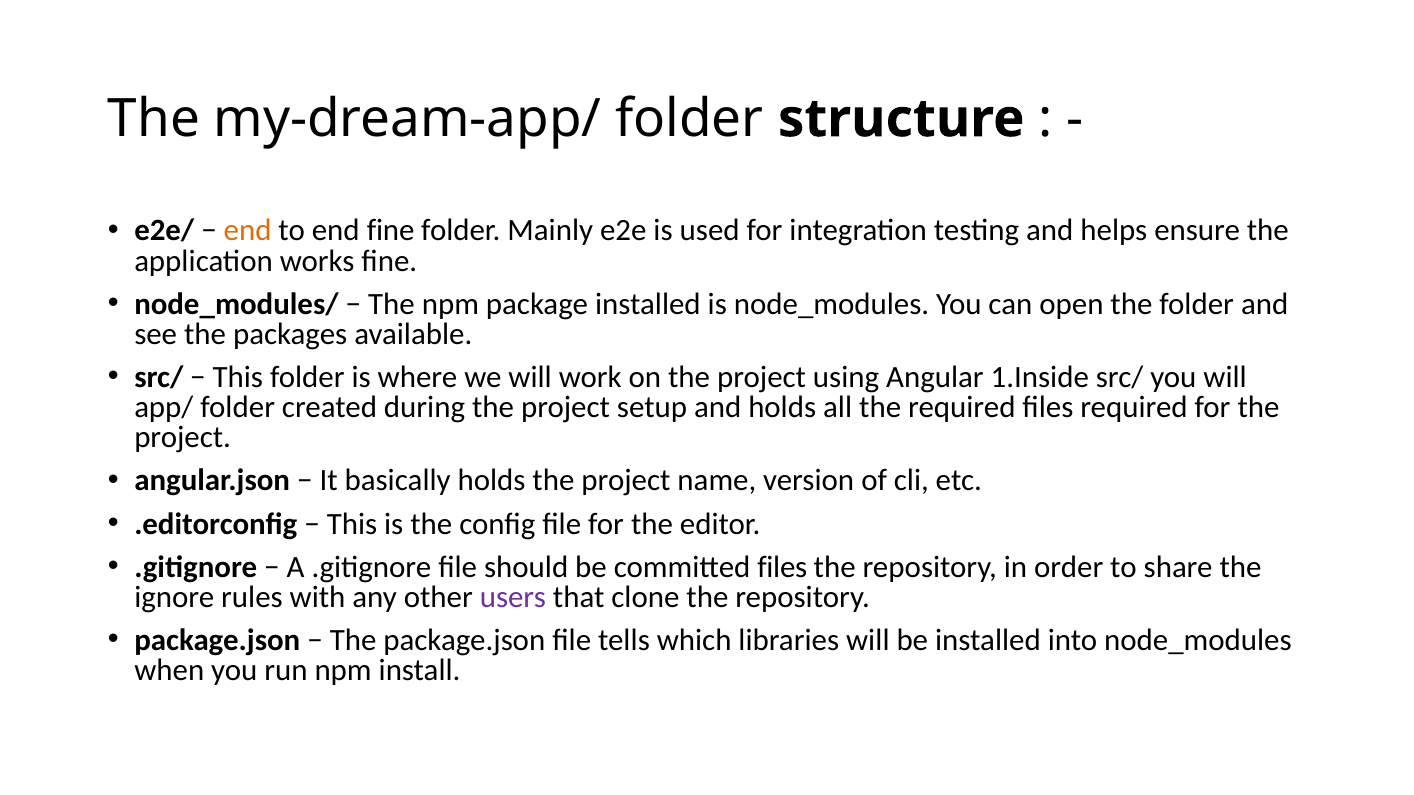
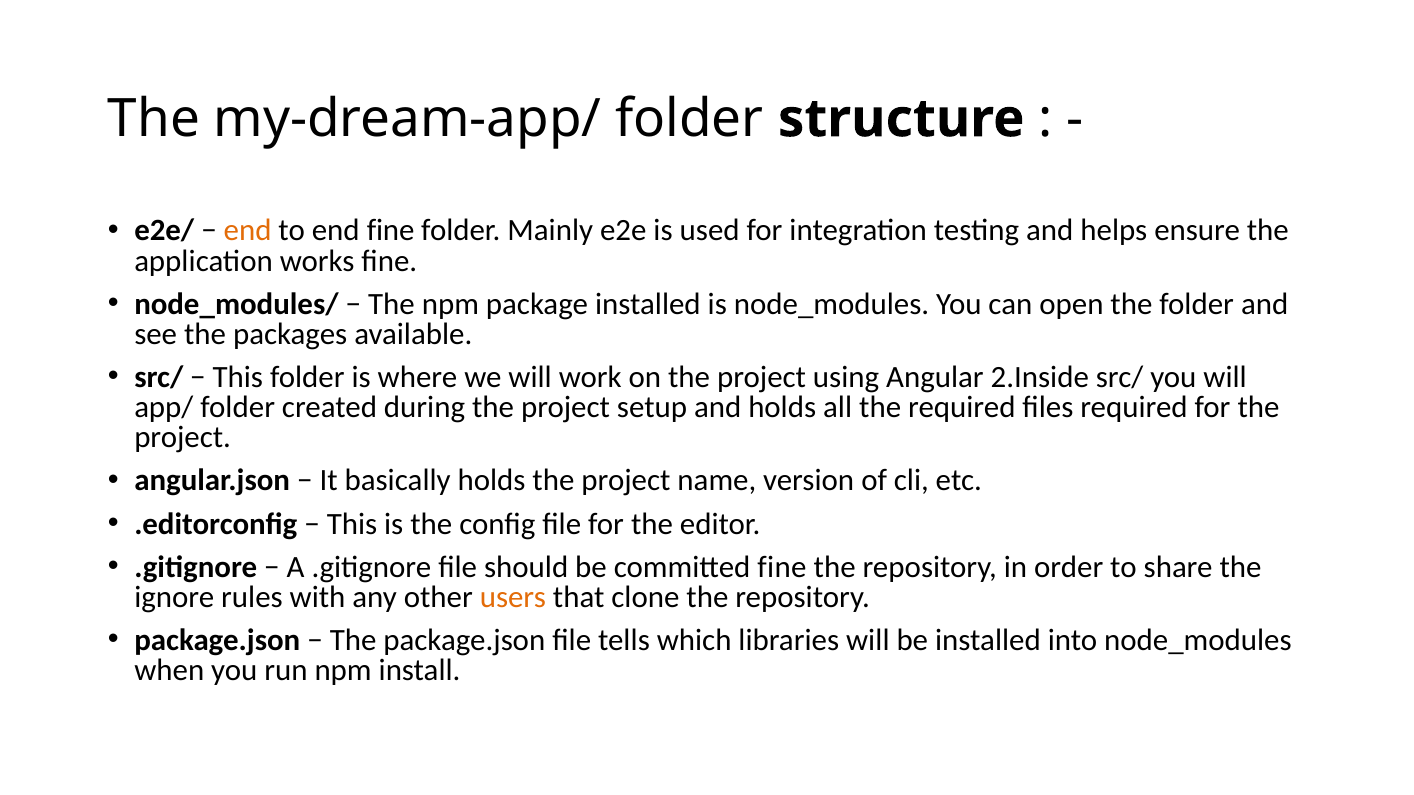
1.Inside: 1.Inside -> 2.Inside
committed files: files -> fine
users colour: purple -> orange
